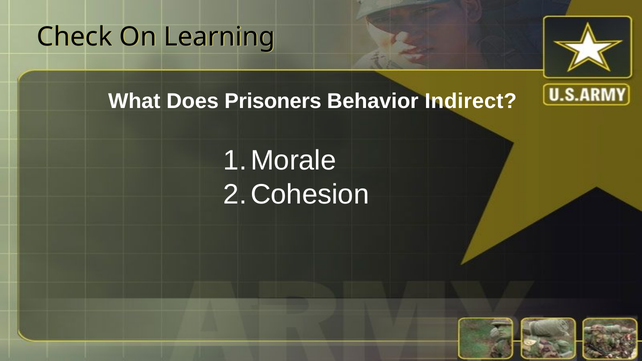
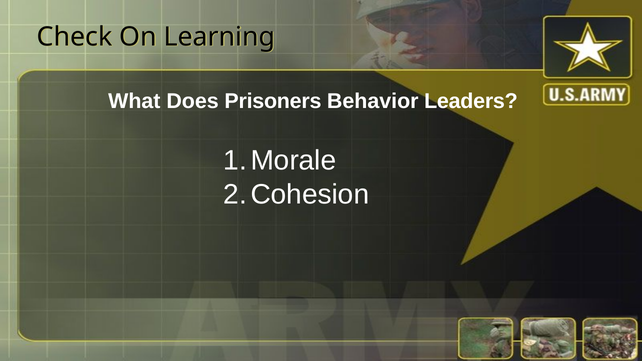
Indirect: Indirect -> Leaders
